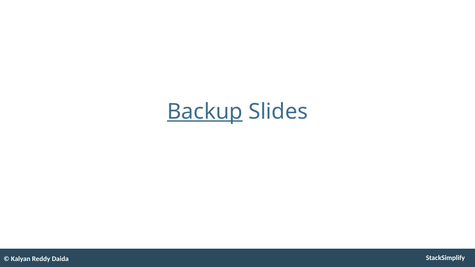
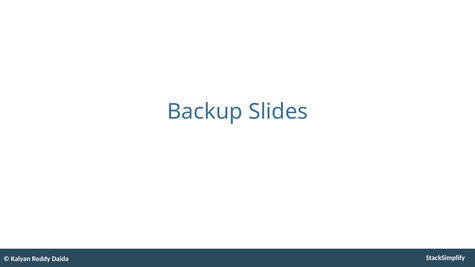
Backup underline: present -> none
